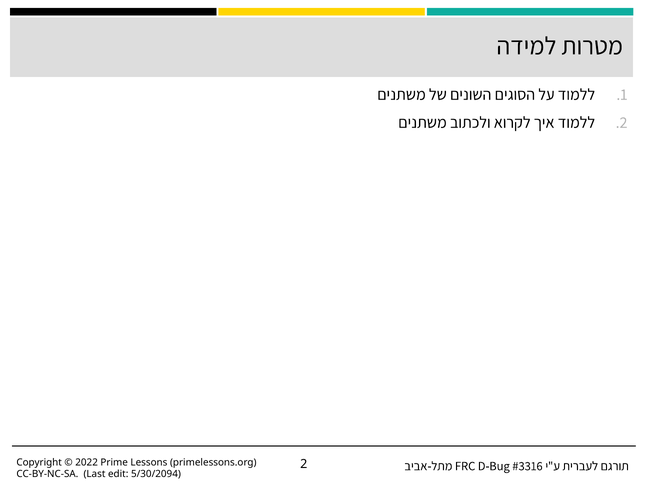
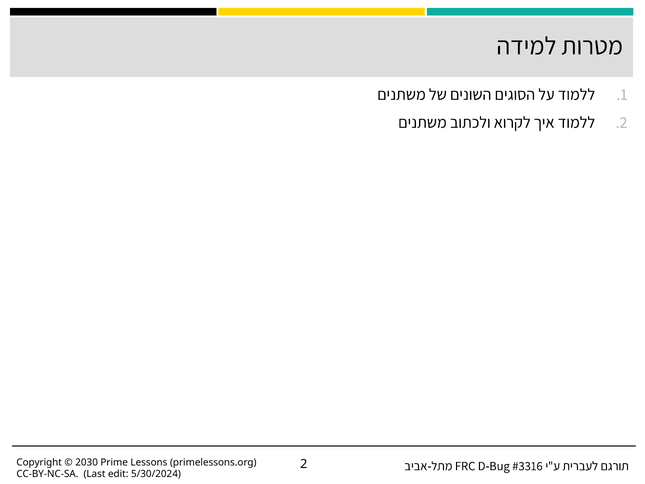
2022: 2022 -> 2030
5/30/2094: 5/30/2094 -> 5/30/2024
